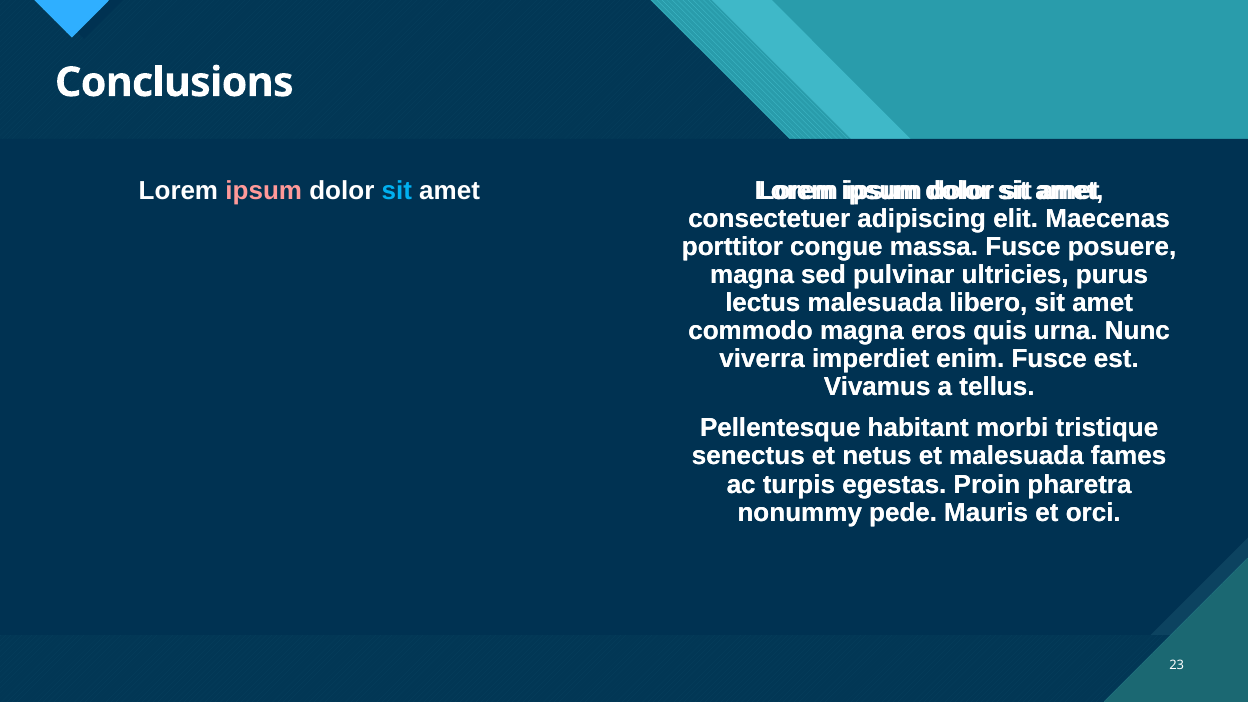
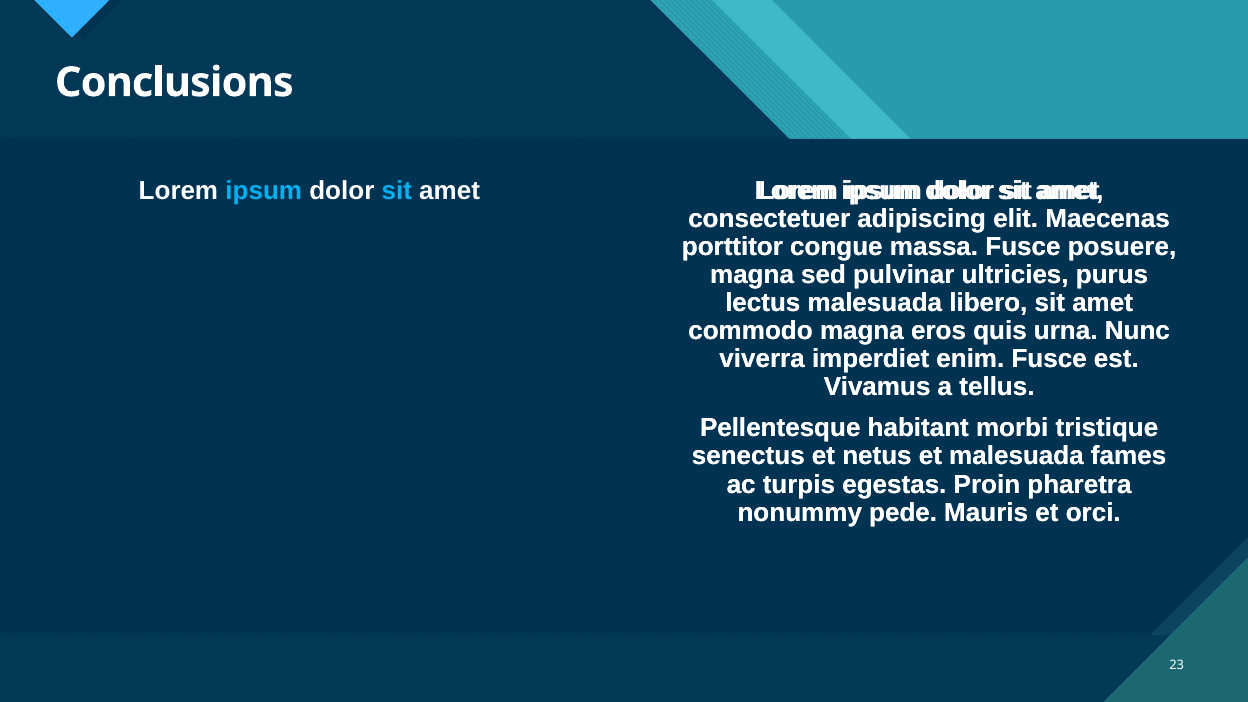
ipsum at (264, 191) colour: pink -> light blue
